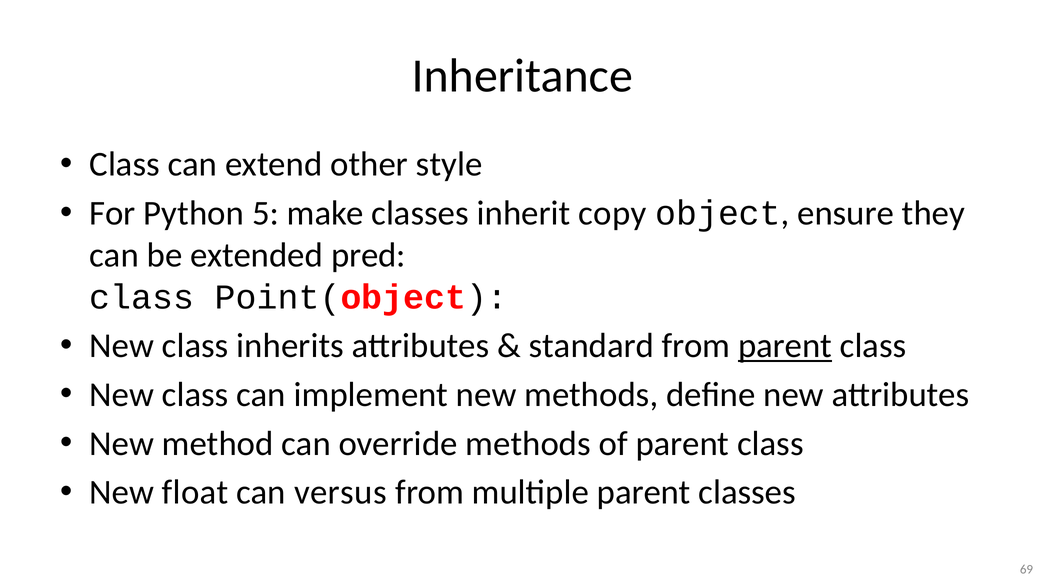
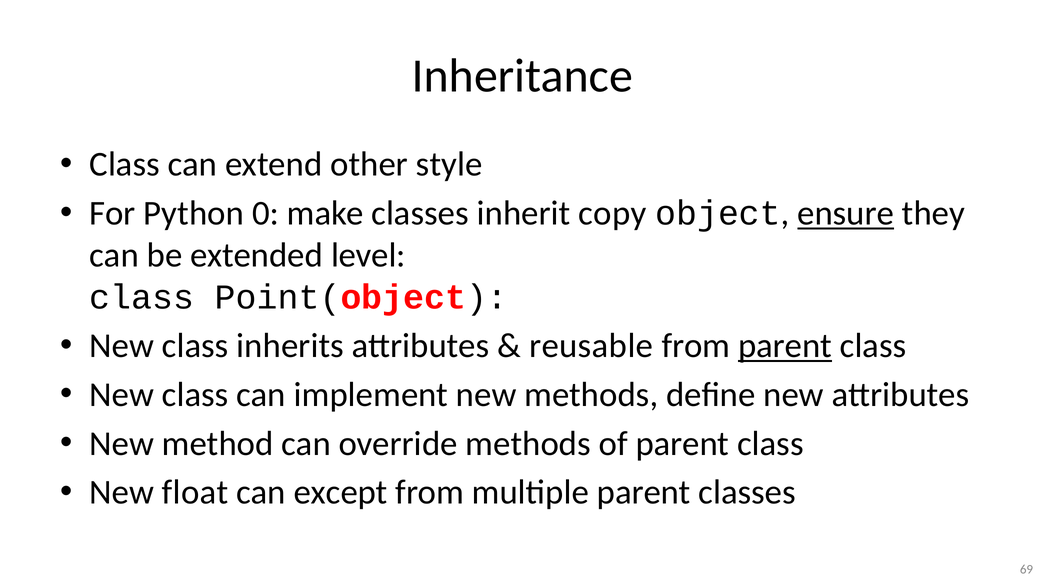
5: 5 -> 0
ensure underline: none -> present
pred: pred -> level
standard: standard -> reusable
versus: versus -> except
